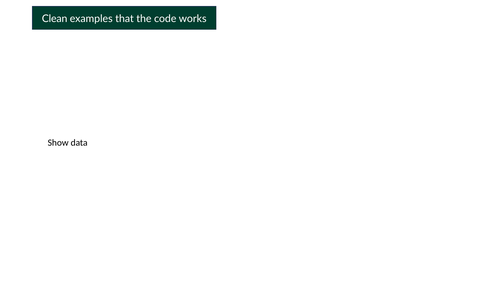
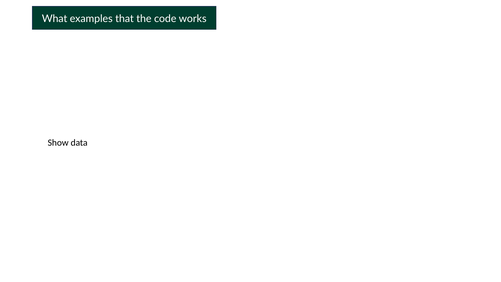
Clean: Clean -> What
